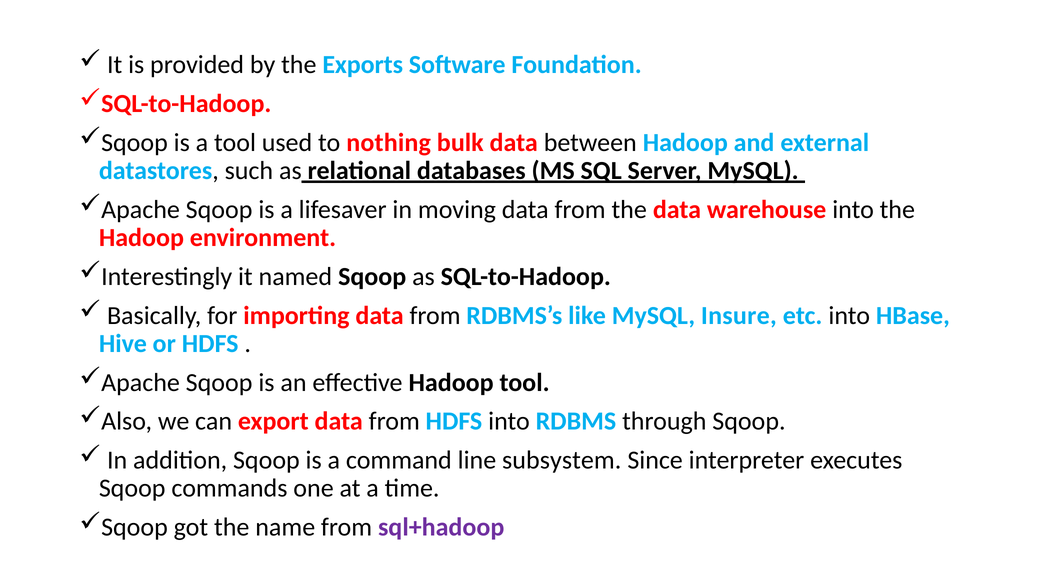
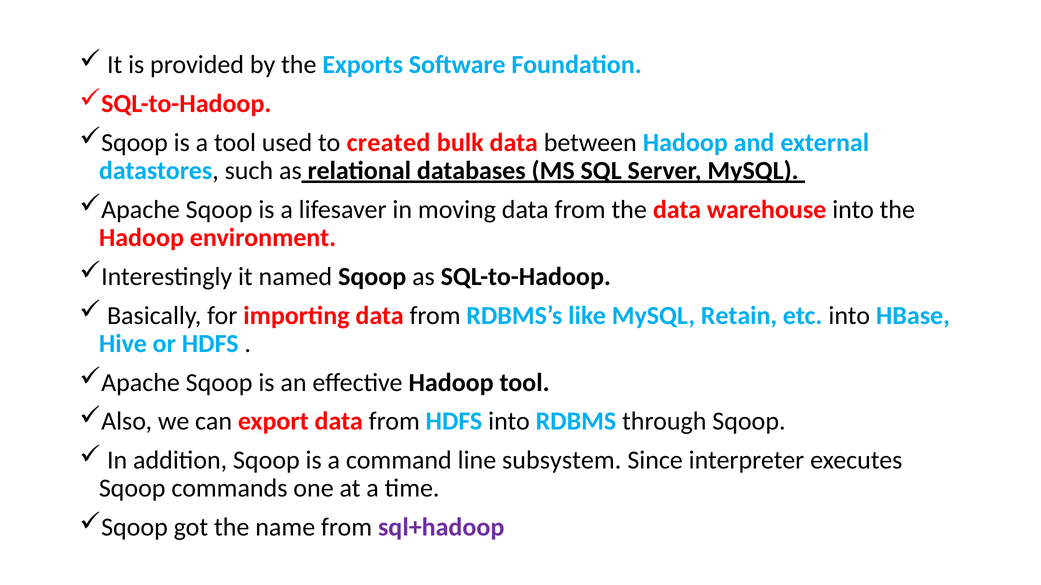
nothing: nothing -> created
Insure: Insure -> Retain
